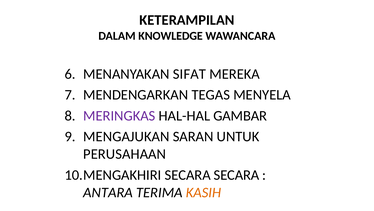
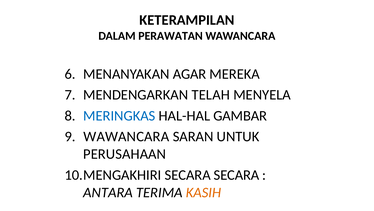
KNOWLEDGE: KNOWLEDGE -> PERAWATAN
SIFAT: SIFAT -> AGAR
TEGAS: TEGAS -> TELAH
MERINGKAS colour: purple -> blue
MENGAJUKAN at (126, 136): MENGAJUKAN -> WAWANCARA
